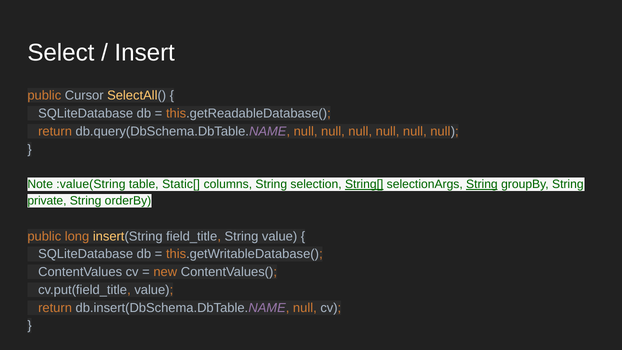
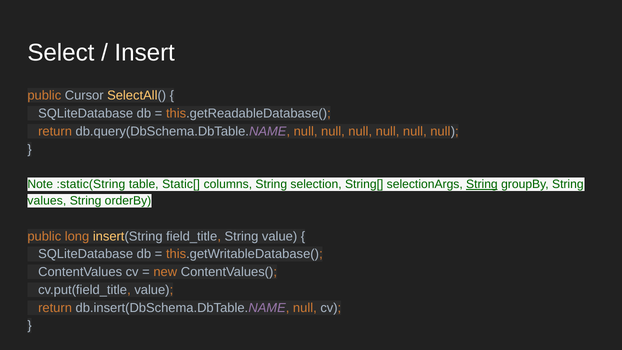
:value(String: :value(String -> :static(String
String[ underline: present -> none
private: private -> values
